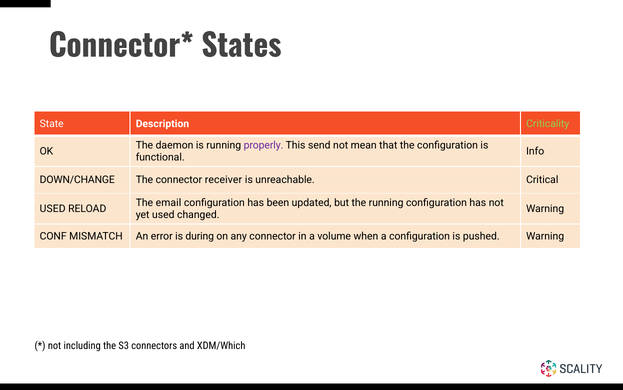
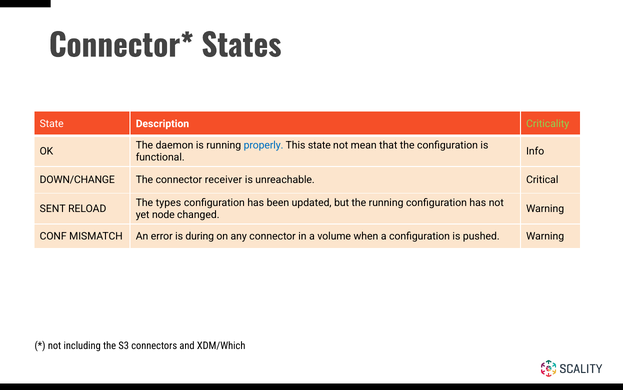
properly colour: purple -> blue
This send: send -> state
email: email -> types
USED at (53, 208): USED -> SENT
yet used: used -> node
